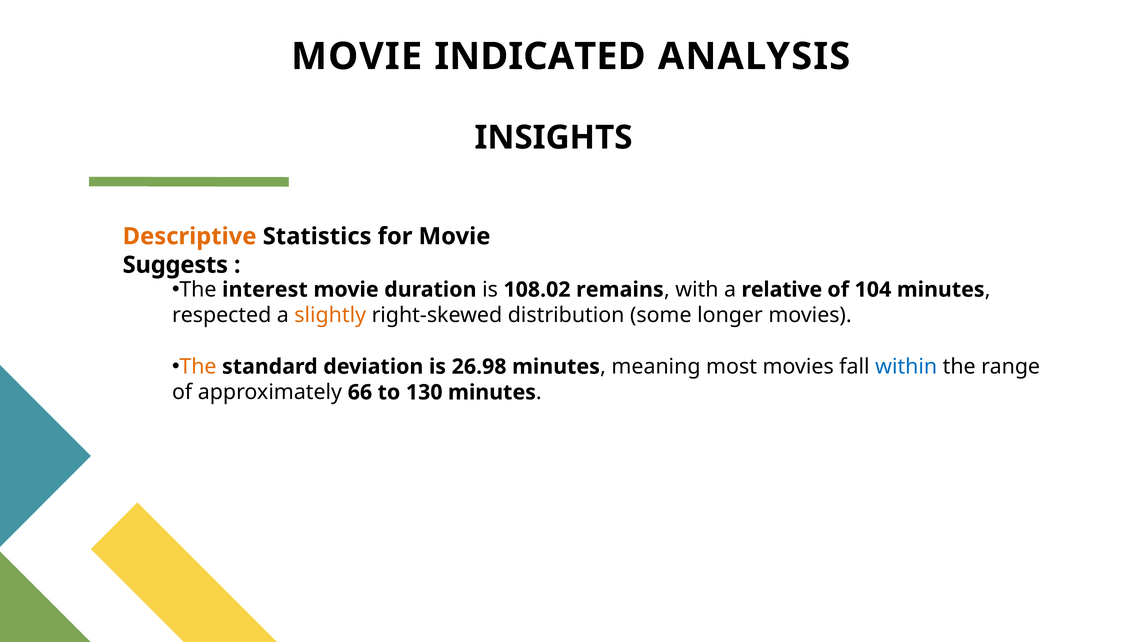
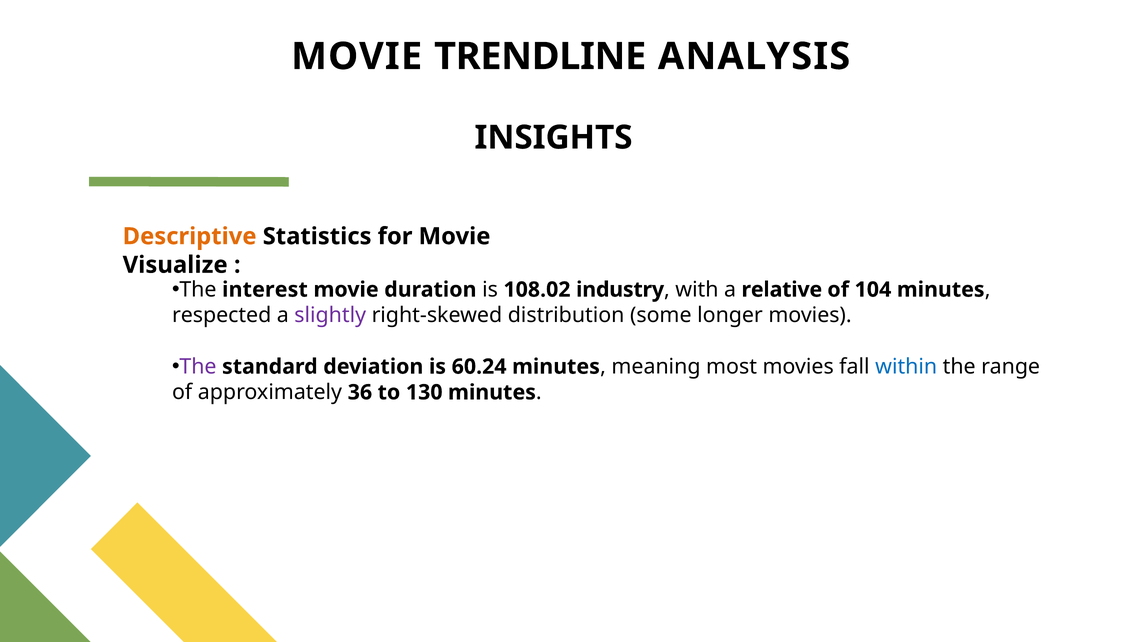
INDICATED: INDICATED -> TRENDLINE
Suggests: Suggests -> Visualize
remains: remains -> industry
slightly colour: orange -> purple
The at (198, 367) colour: orange -> purple
26.98: 26.98 -> 60.24
66: 66 -> 36
